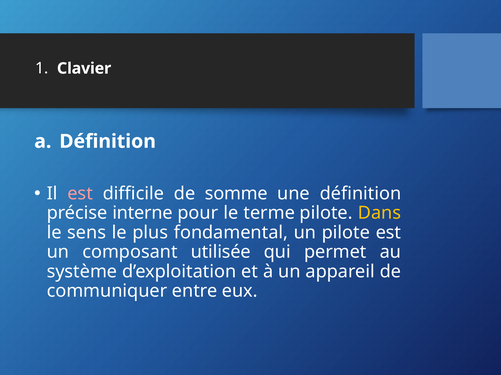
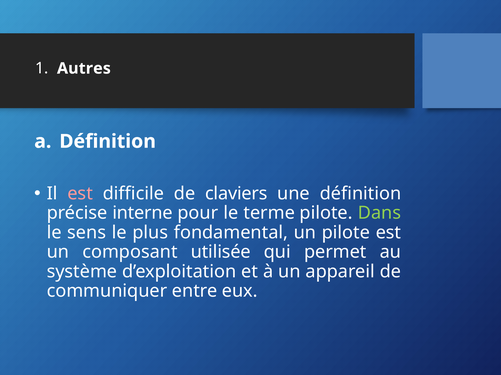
Clavier: Clavier -> Autres
somme: somme -> claviers
Dans colour: yellow -> light green
